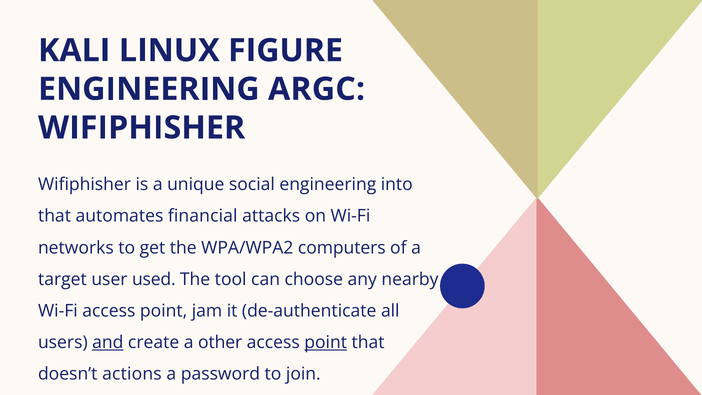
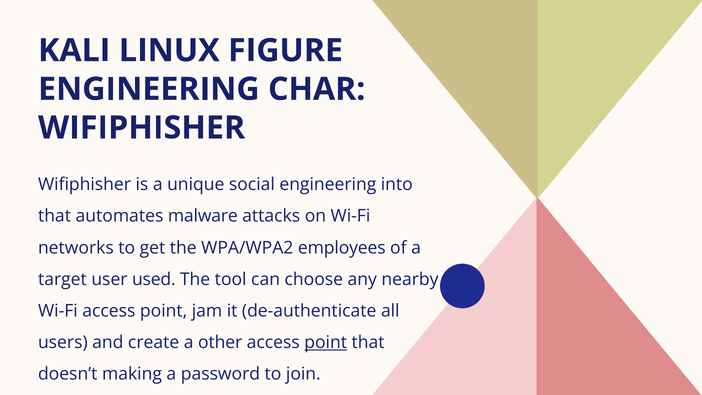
ARGC: ARGC -> CHAR
financial: financial -> malware
computers: computers -> employees
and underline: present -> none
actions: actions -> making
